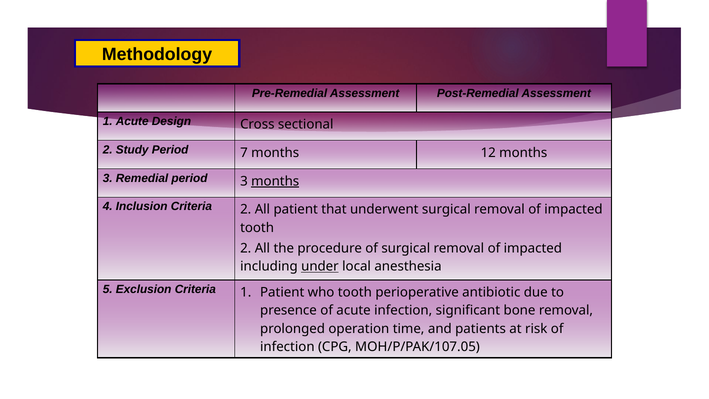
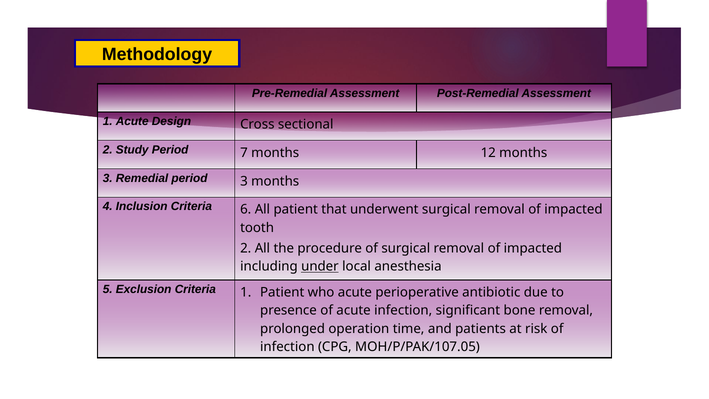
months at (275, 181) underline: present -> none
Criteria 2: 2 -> 6
who tooth: tooth -> acute
